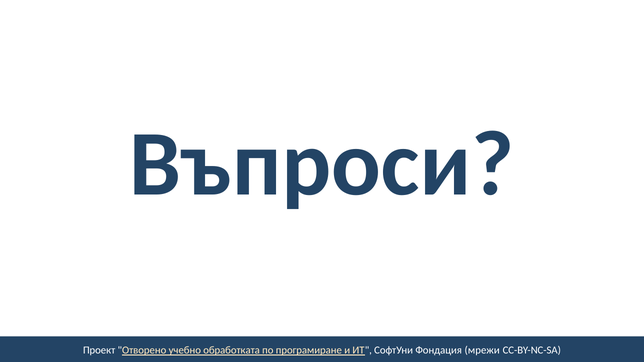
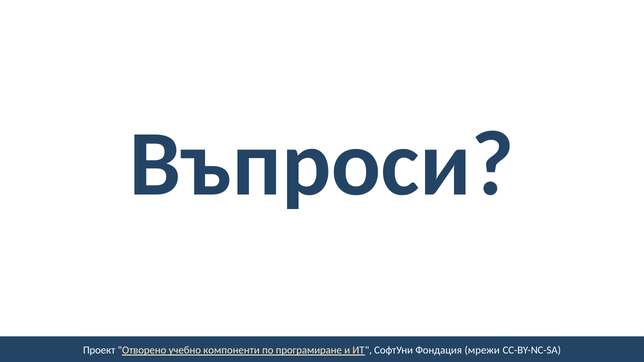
обработката: обработката -> компоненти
